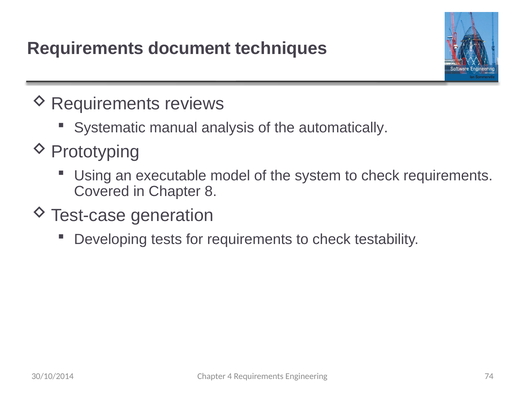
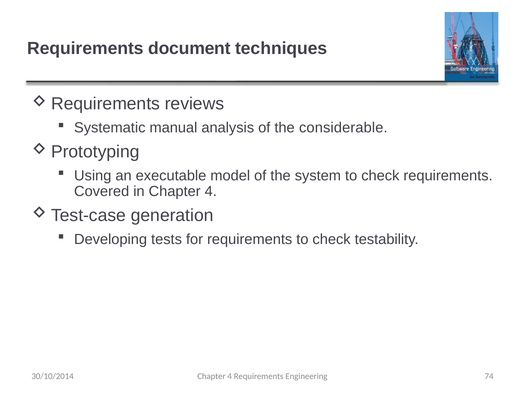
automatically: automatically -> considerable
in Chapter 8: 8 -> 4
